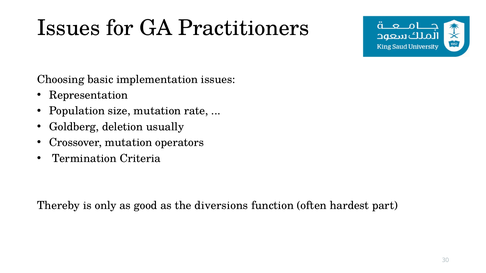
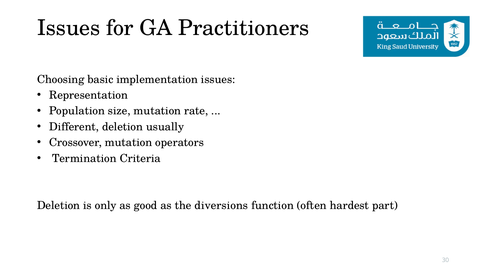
Goldberg: Goldberg -> Different
Thereby at (59, 206): Thereby -> Deletion
